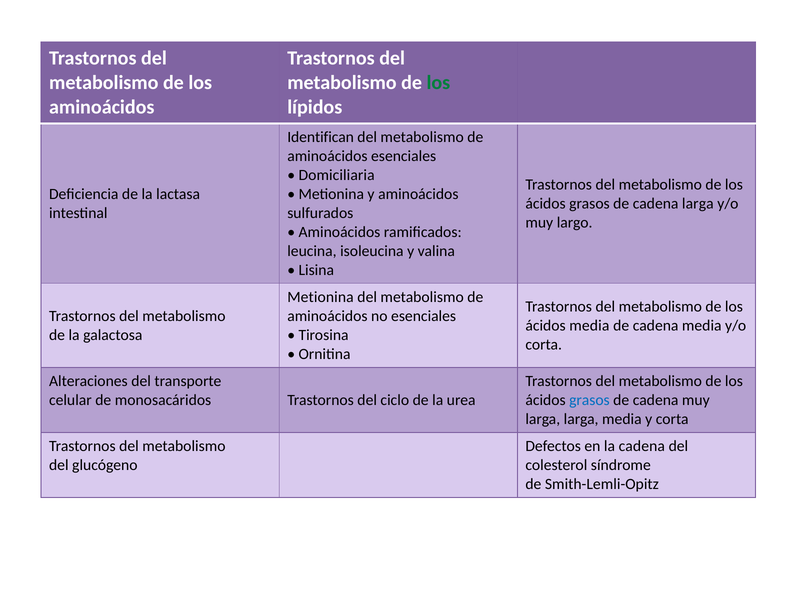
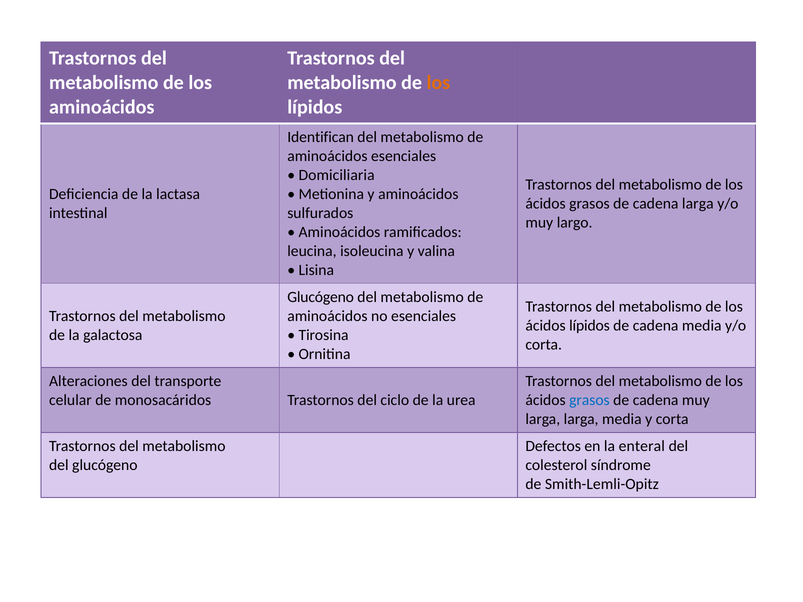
los at (438, 83) colour: green -> orange
Metionina at (320, 297): Metionina -> Glucógeno
ácidos media: media -> lípidos
la cadena: cadena -> enteral
